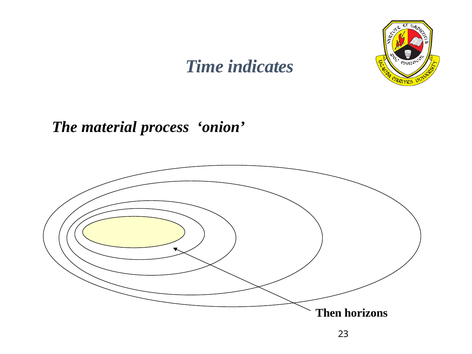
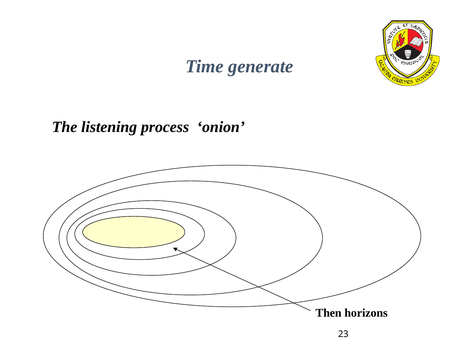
indicates: indicates -> generate
material: material -> listening
